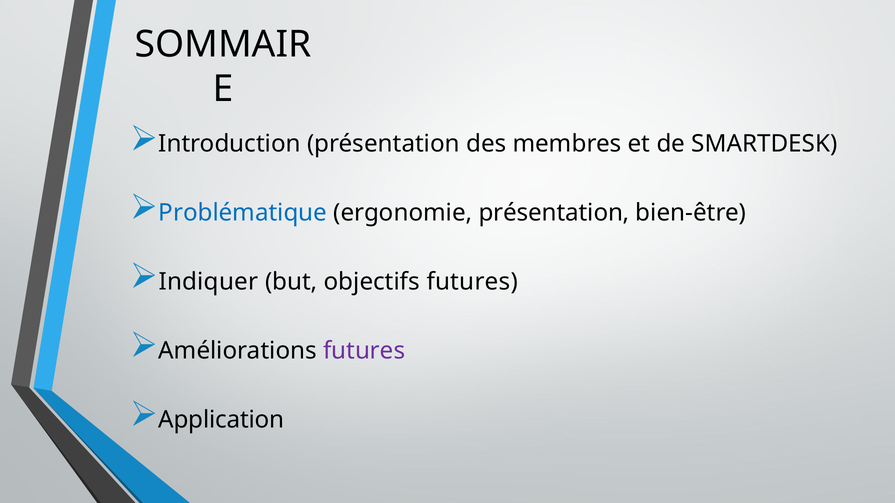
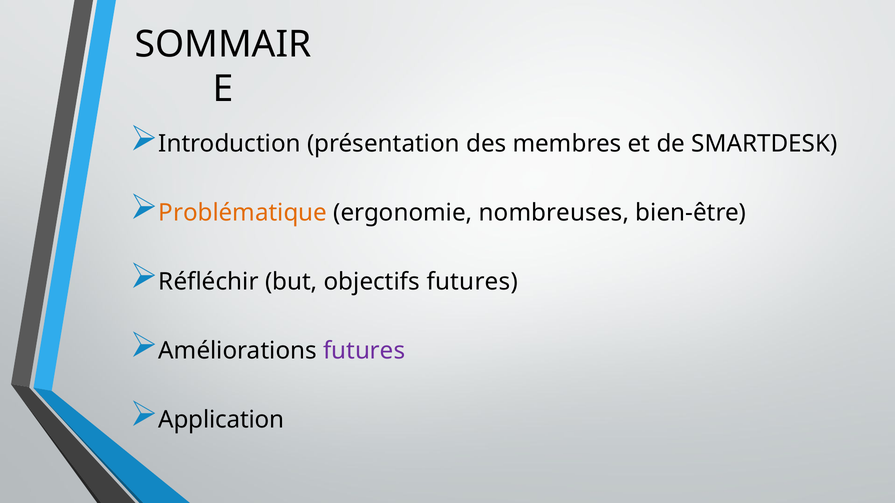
Problématique colour: blue -> orange
ergonomie présentation: présentation -> nombreuses
Indiquer: Indiquer -> Réfléchir
